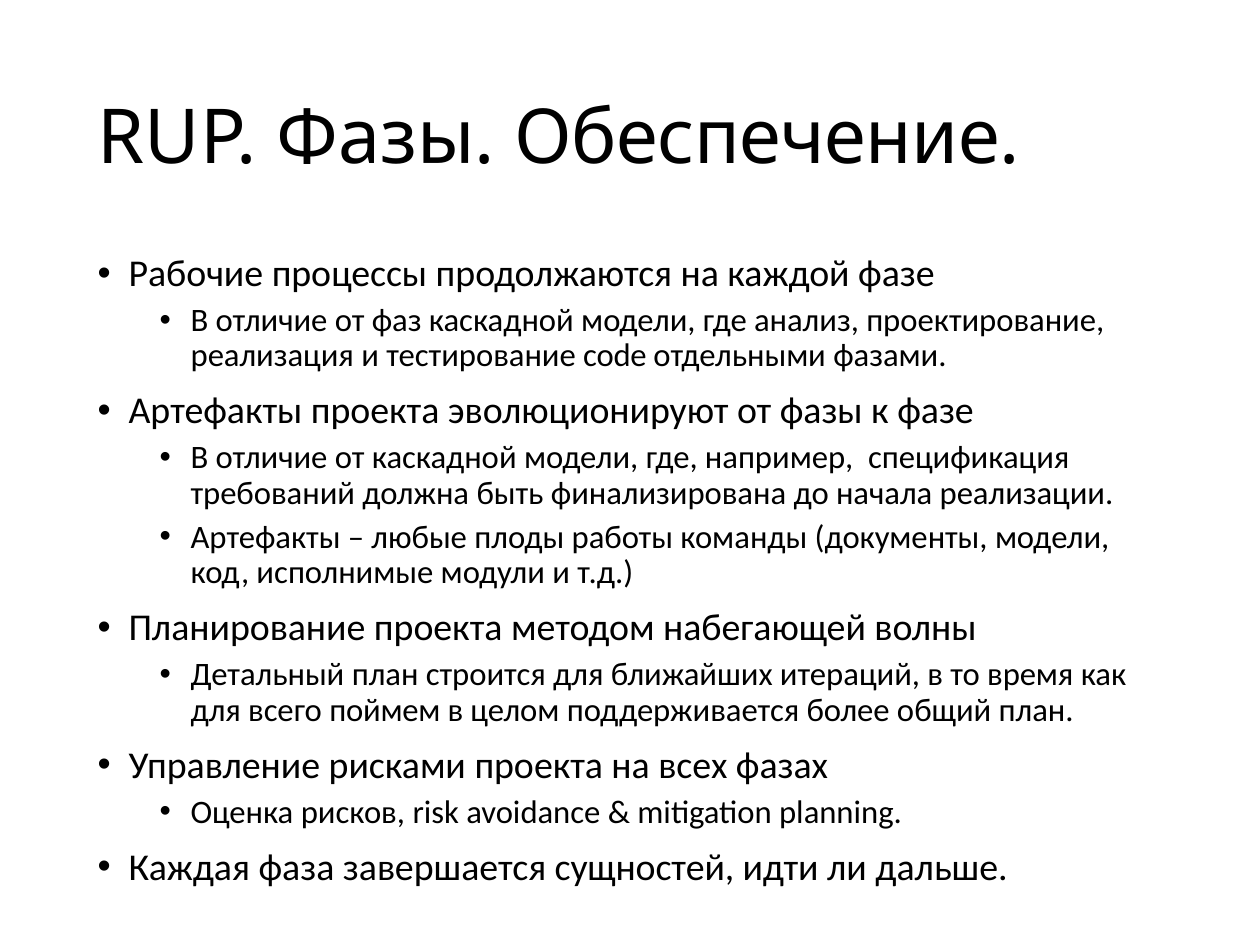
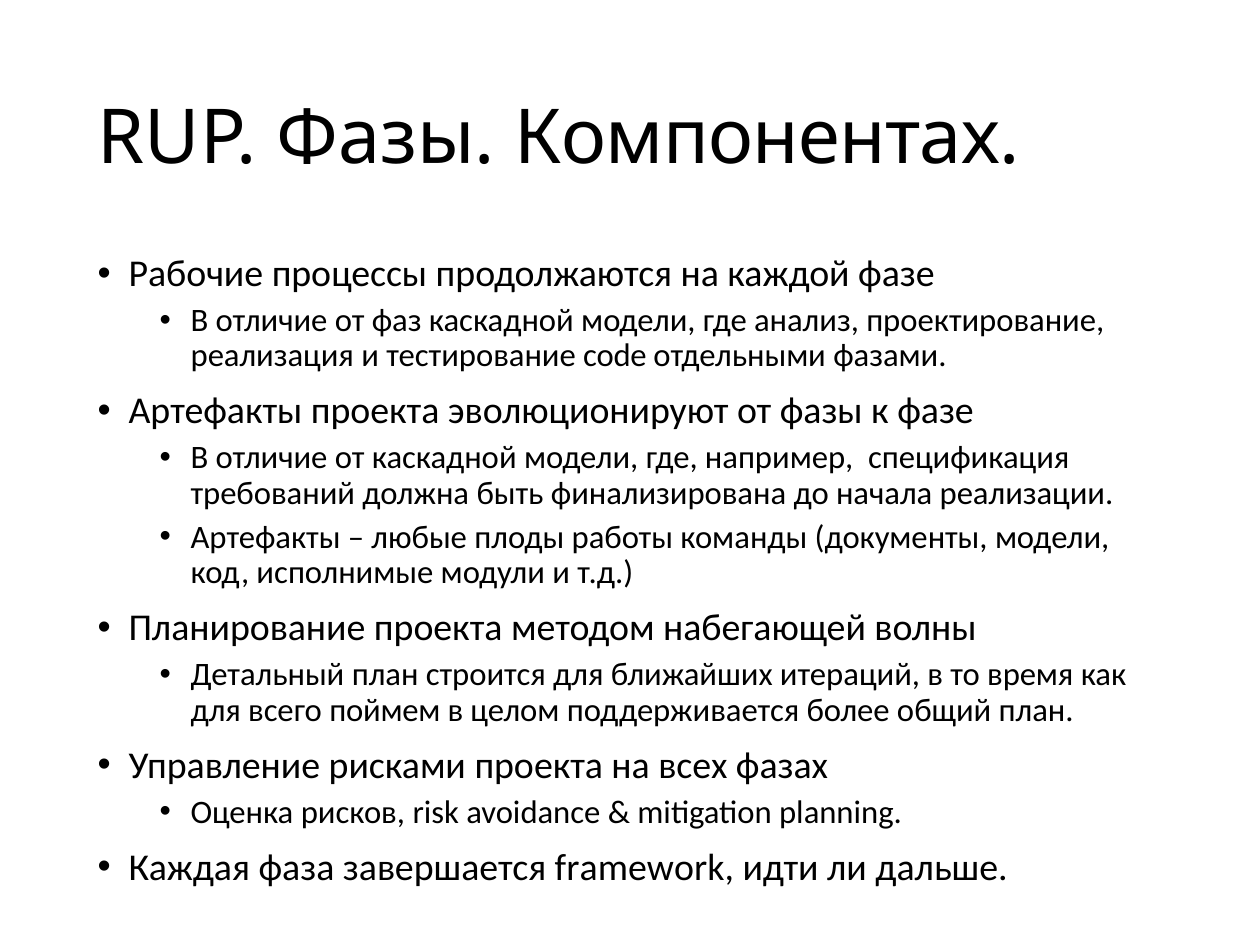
Обеспечение: Обеспечение -> Компонентах
сущностей: сущностей -> framework
